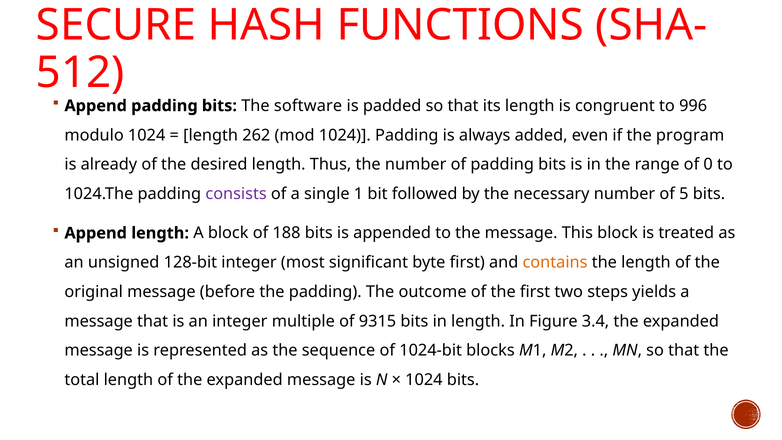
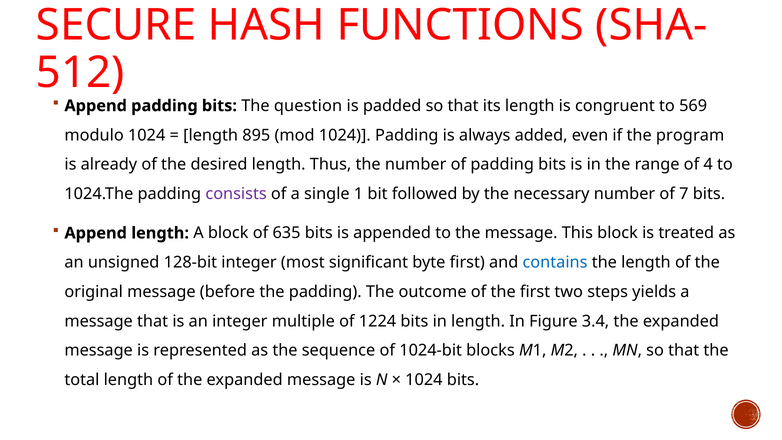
software: software -> question
996: 996 -> 569
262: 262 -> 895
0: 0 -> 4
5: 5 -> 7
188: 188 -> 635
contains colour: orange -> blue
9315: 9315 -> 1224
